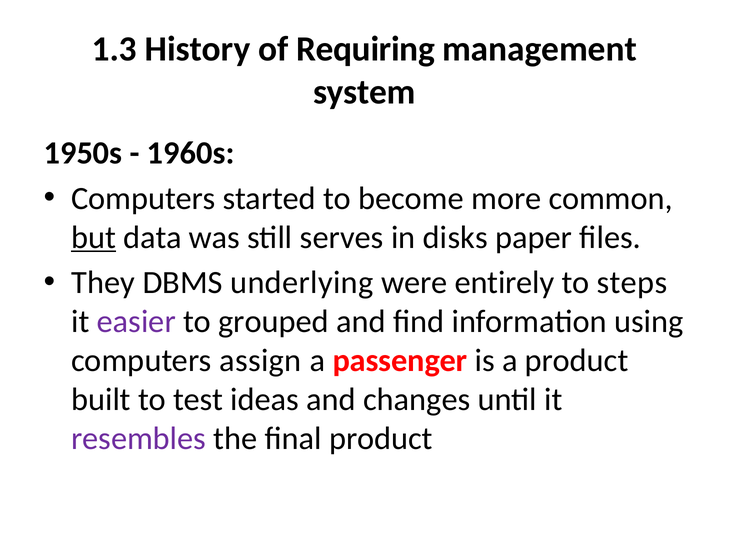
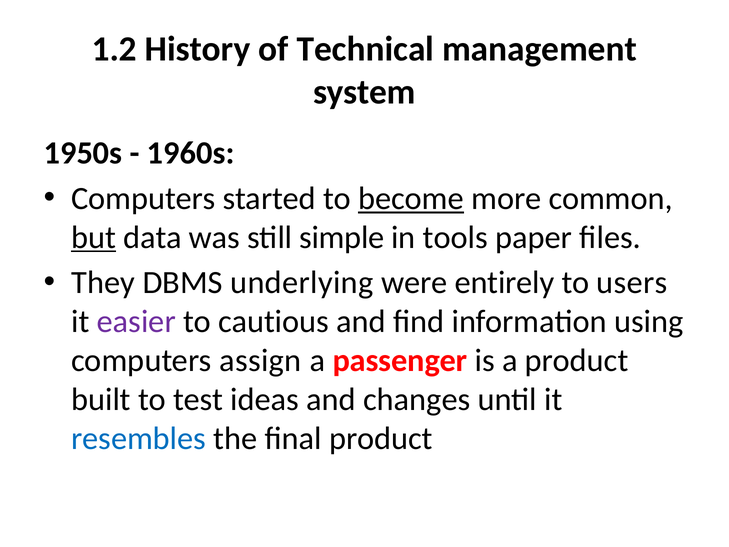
1.3: 1.3 -> 1.2
Requiring: Requiring -> Technical
become underline: none -> present
serves: serves -> simple
disks: disks -> tools
steps: steps -> users
grouped: grouped -> cautious
resembles colour: purple -> blue
